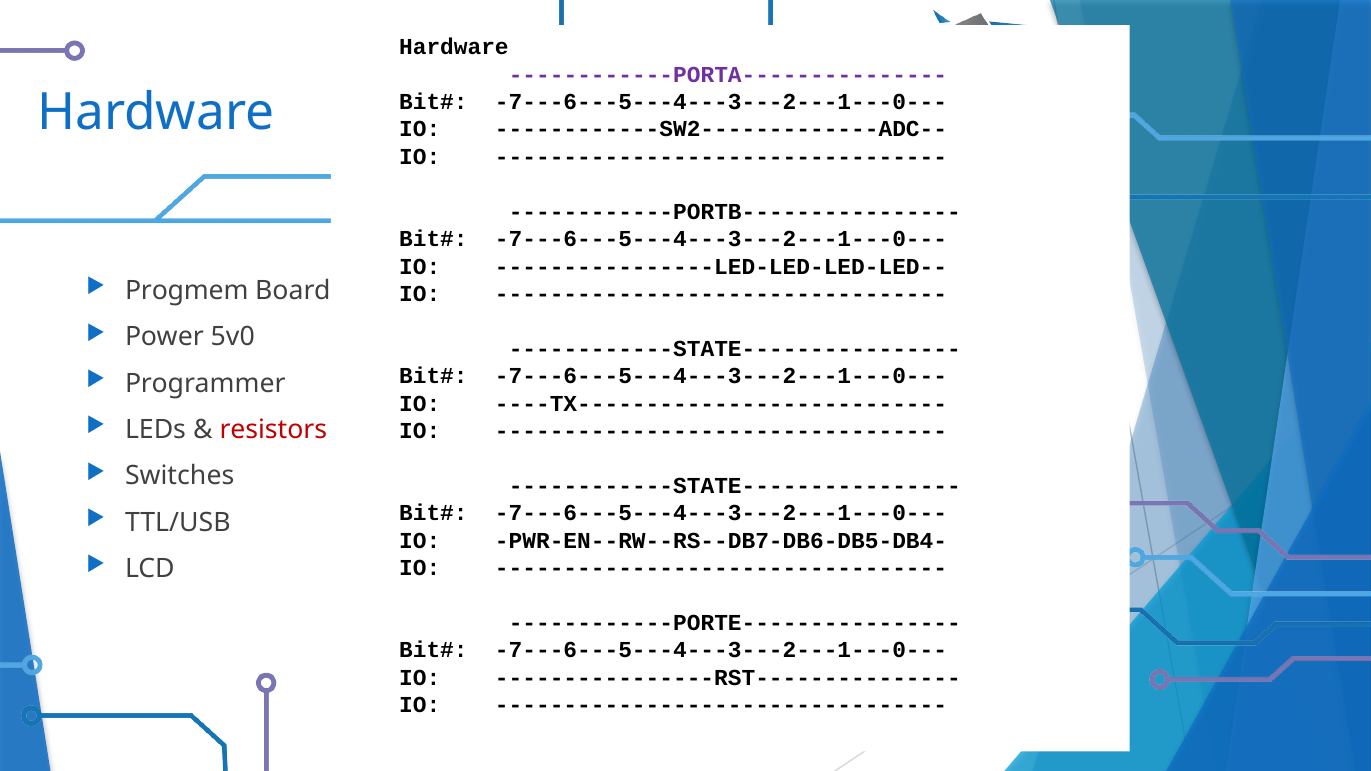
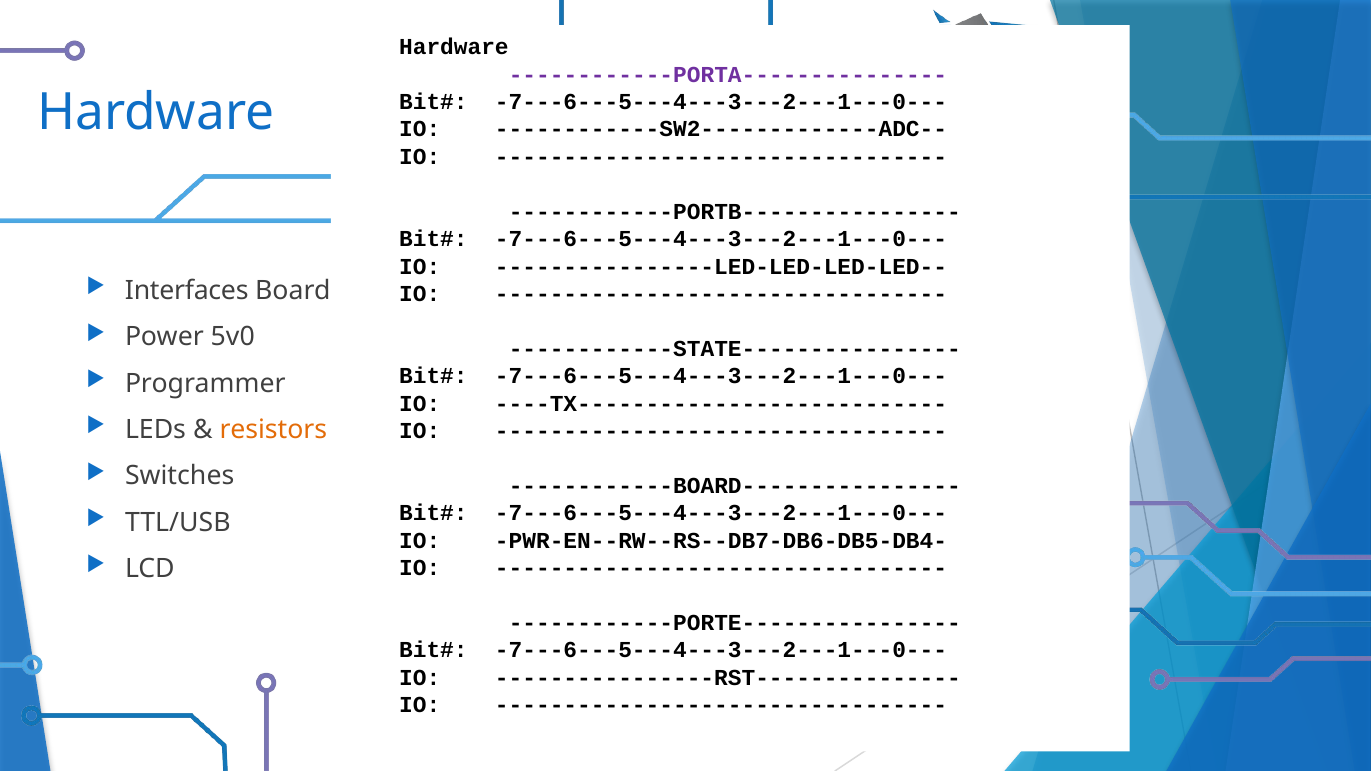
Progmem: Progmem -> Interfaces
resistors colour: red -> orange
------------STATE---------------- at (735, 486): ------------STATE---------------- -> ------------BOARD----------------
